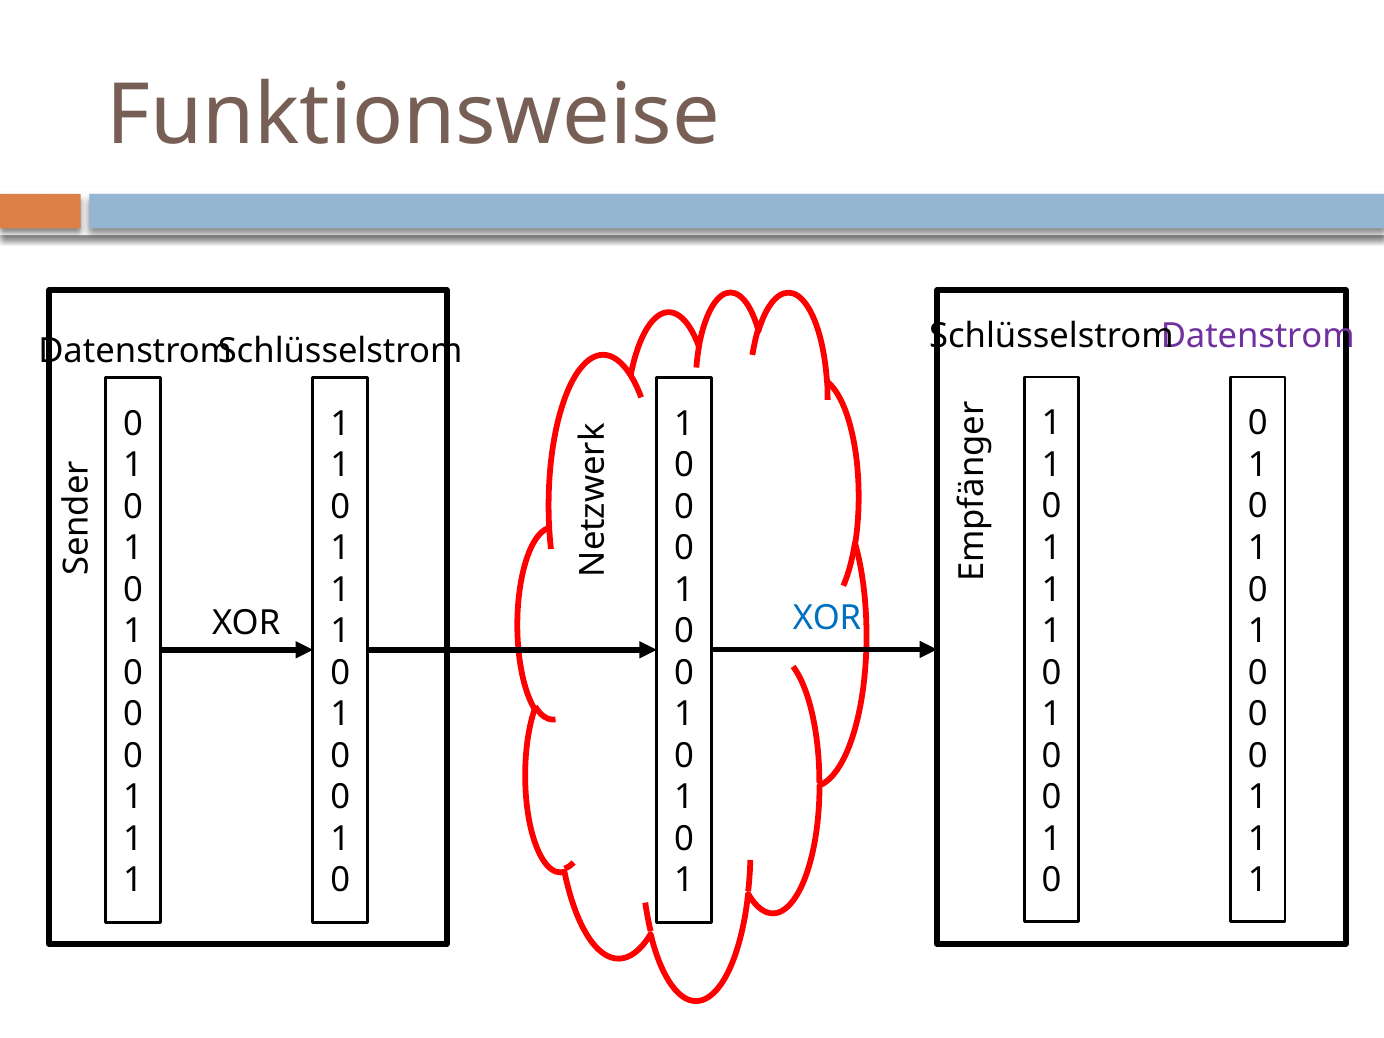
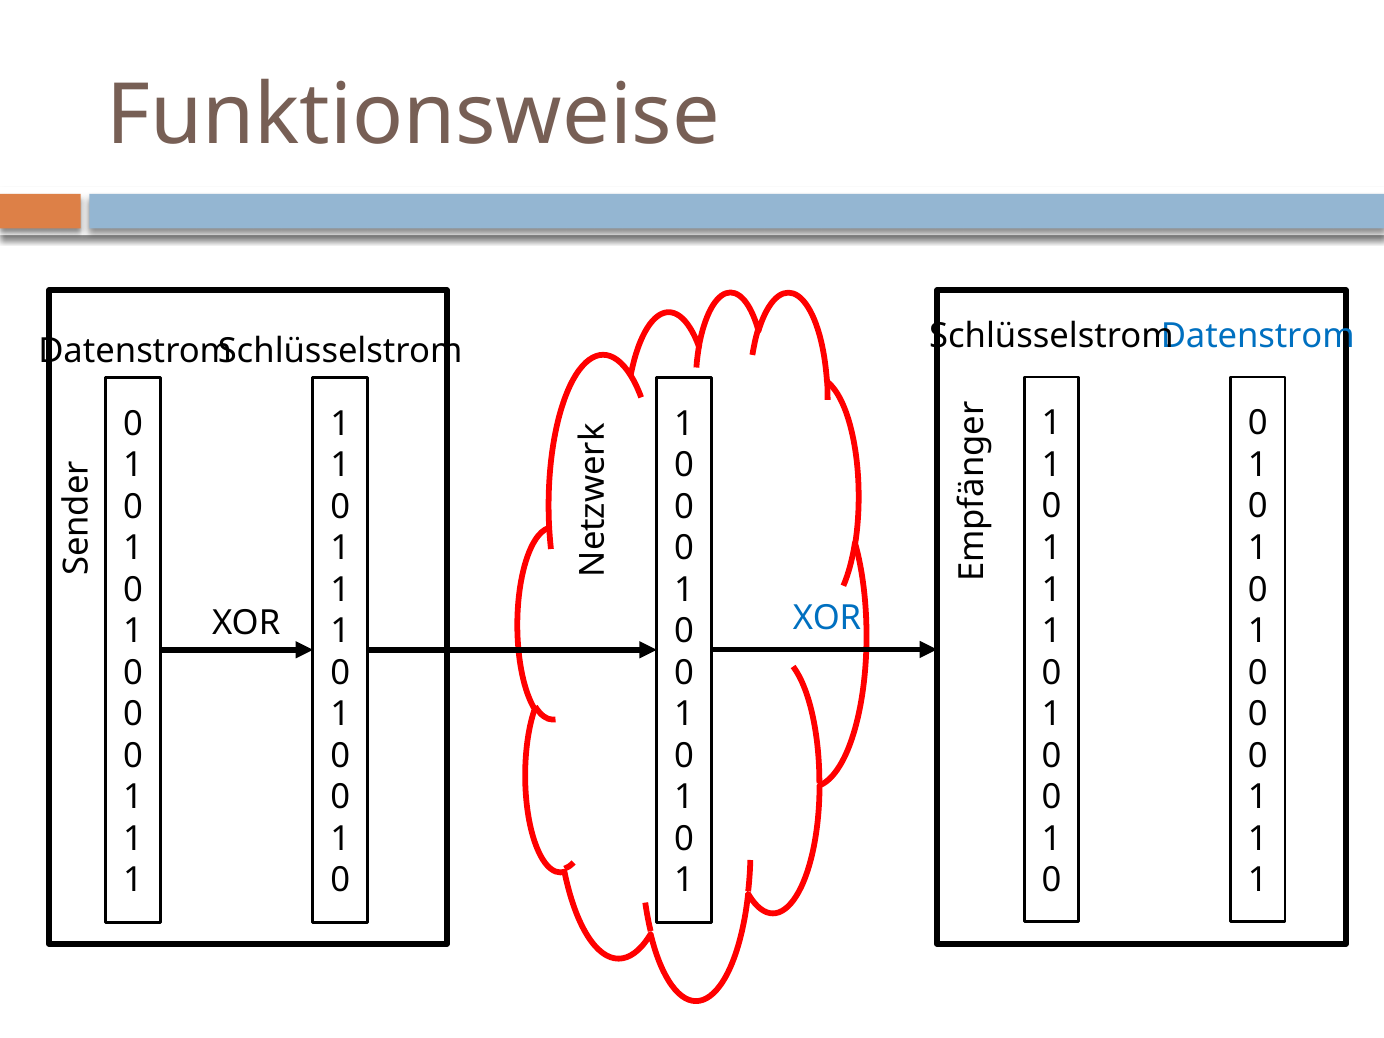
Datenstrom colour: purple -> blue
